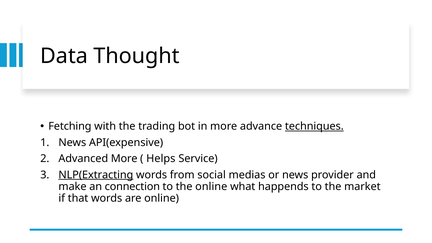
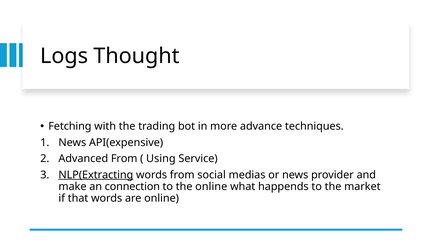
Data: Data -> Logs
techniques underline: present -> none
Advanced More: More -> From
Helps: Helps -> Using
